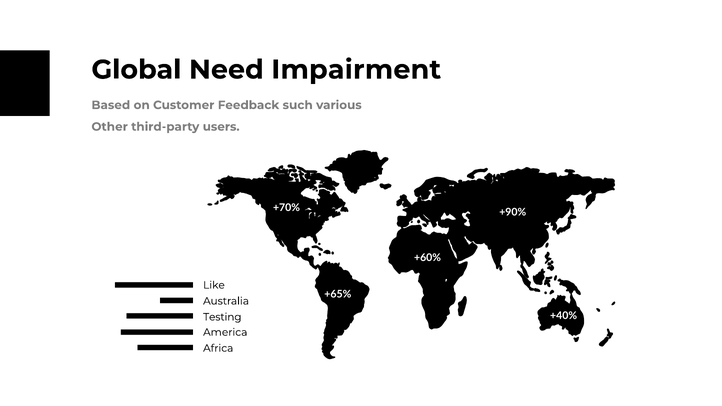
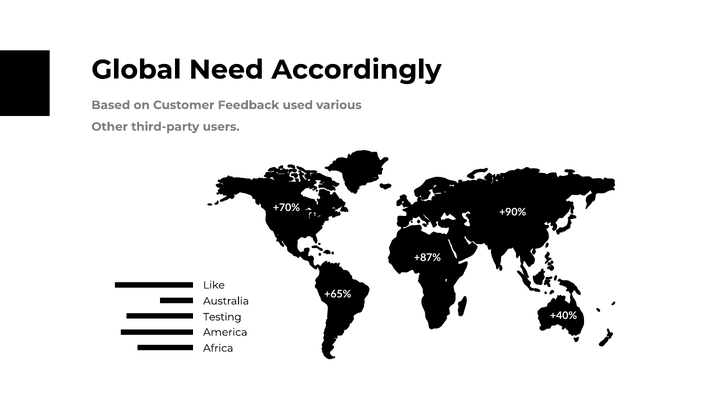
Impairment: Impairment -> Accordingly
such: such -> used
+60%: +60% -> +87%
